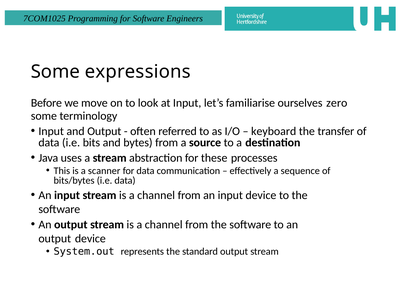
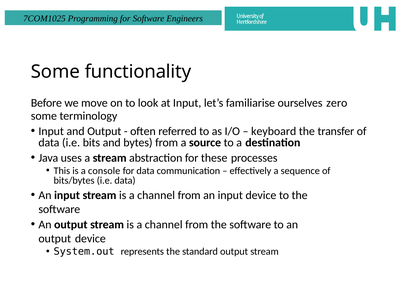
expressions: expressions -> functionality
scanner: scanner -> console
